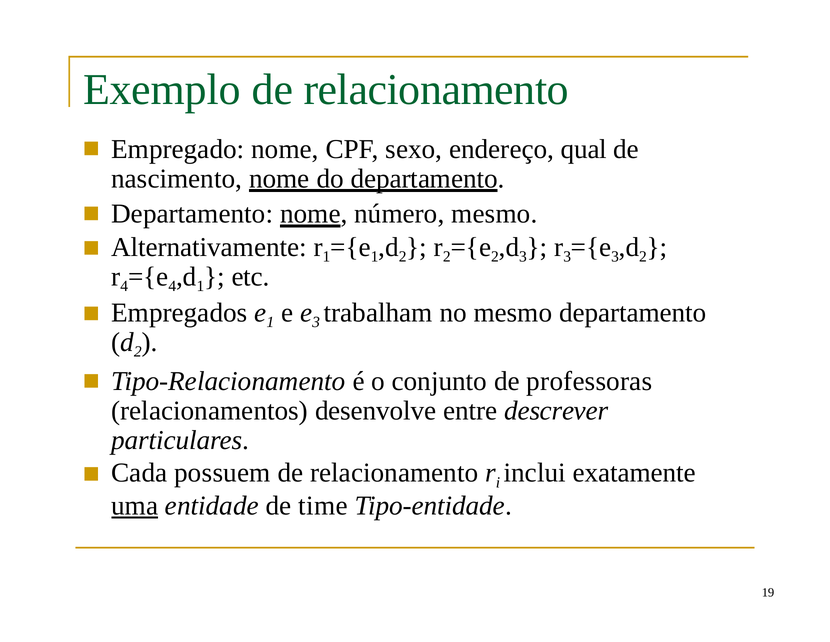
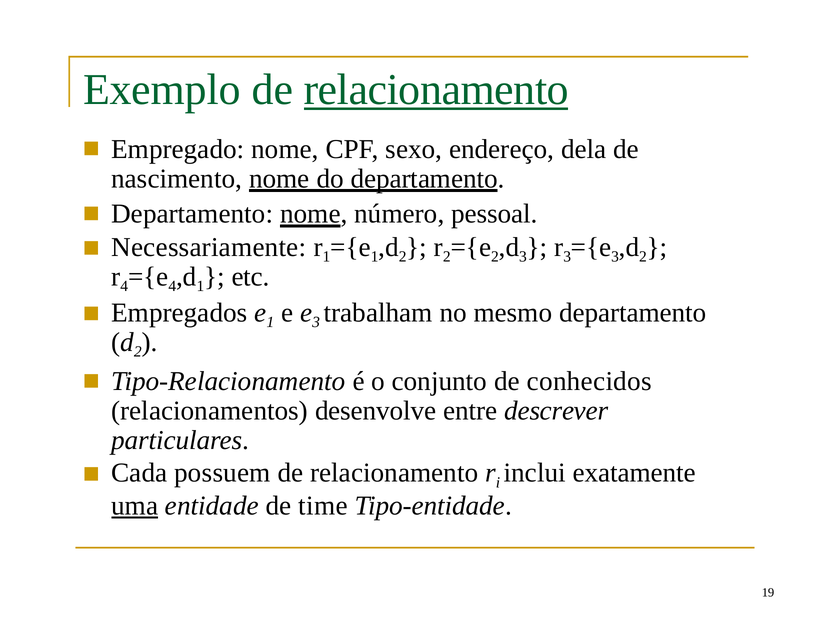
relacionamento at (436, 90) underline: none -> present
qual: qual -> dela
número mesmo: mesmo -> pessoal
Alternativamente: Alternativamente -> Necessariamente
professoras: professoras -> conhecidos
